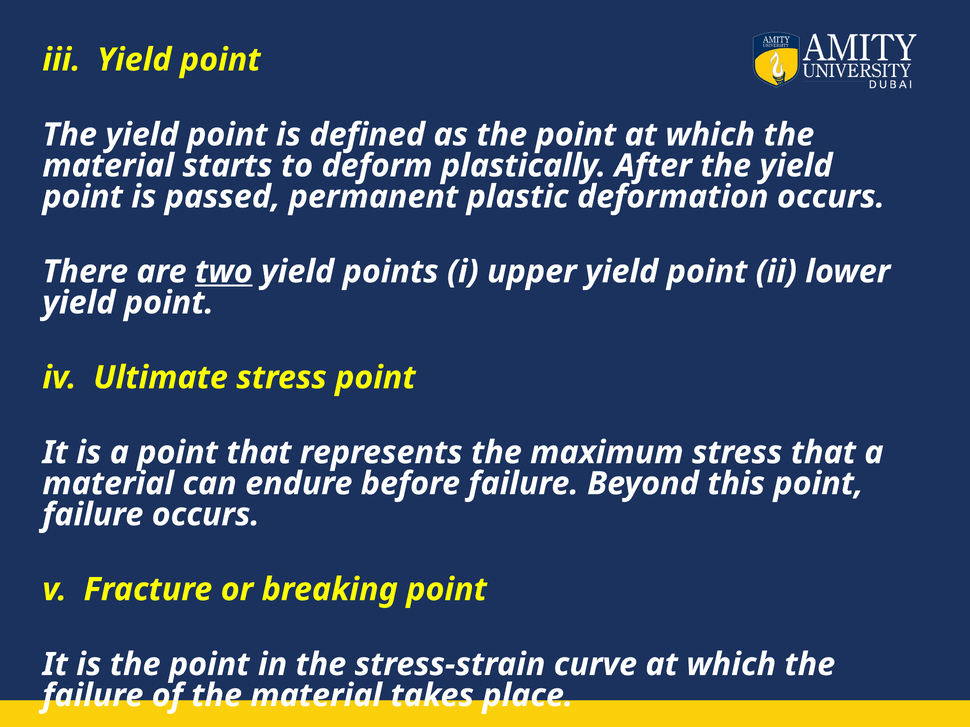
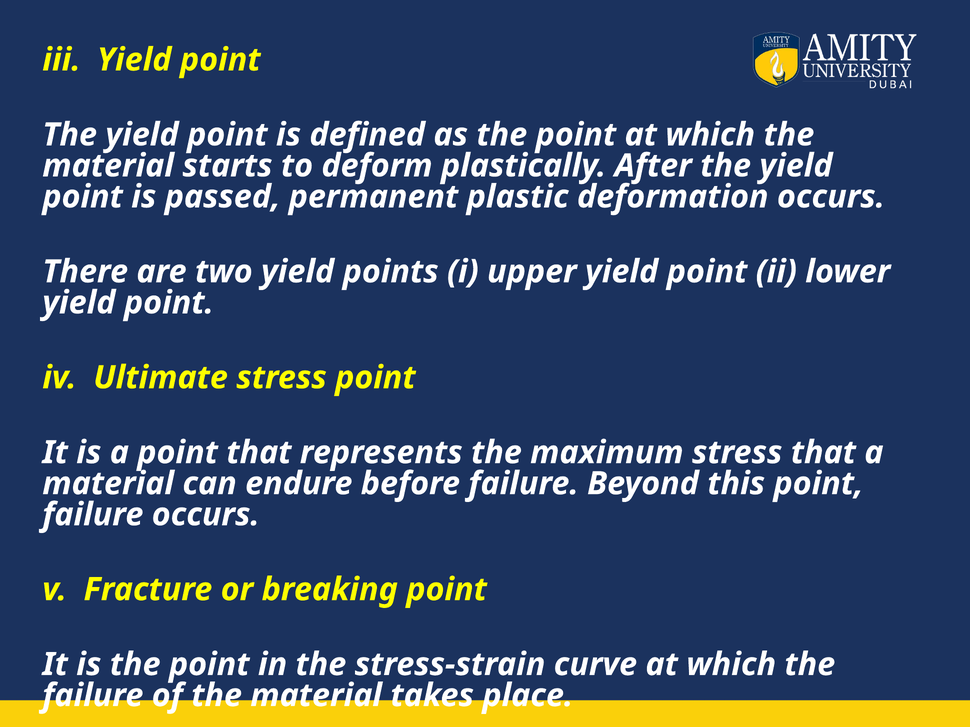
two underline: present -> none
